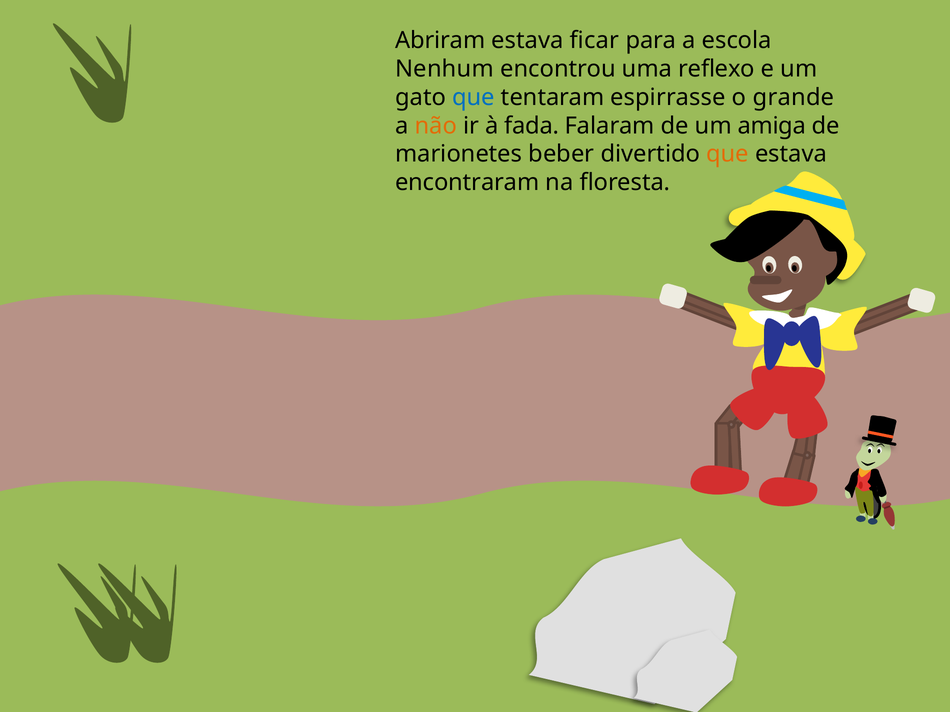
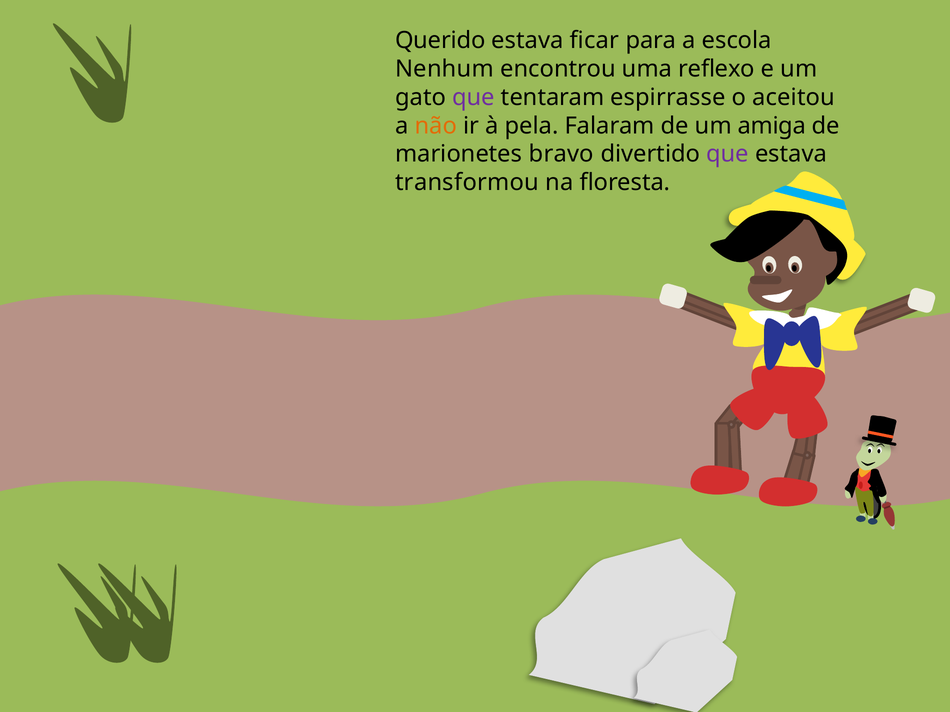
Abriram: Abriram -> Querido
que at (473, 97) colour: blue -> purple
grande: grande -> aceitou
fada: fada -> pela
beber: beber -> bravo
que at (728, 154) colour: orange -> purple
encontraram: encontraram -> transformou
